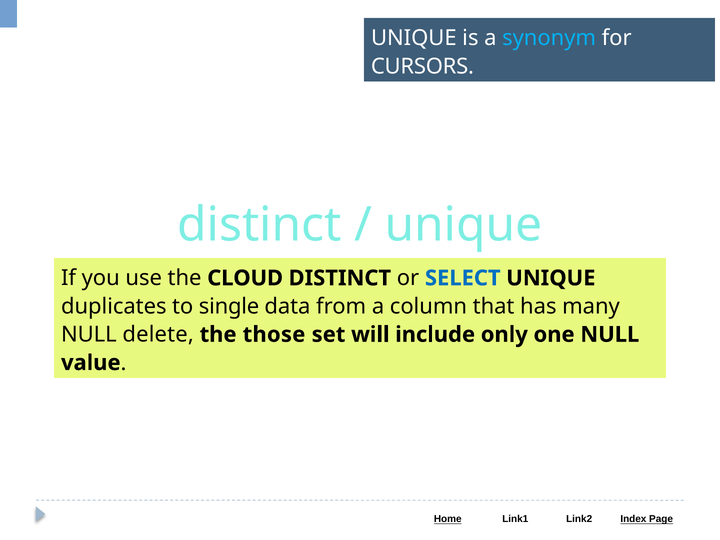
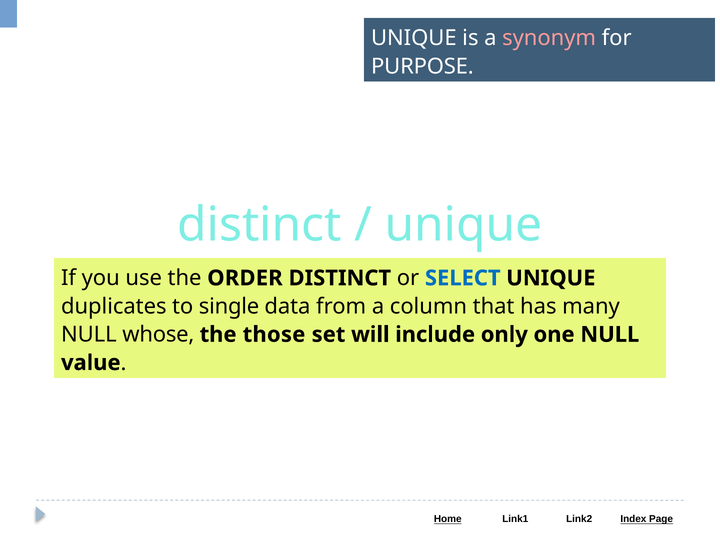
synonym colour: light blue -> pink
CURSORS: CURSORS -> PURPOSE
CLOUD: CLOUD -> ORDER
delete: delete -> whose
